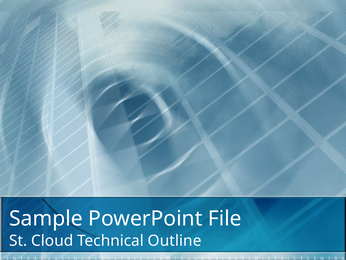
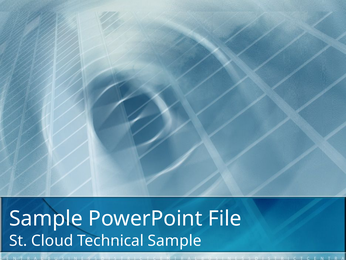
Technical Outline: Outline -> Sample
